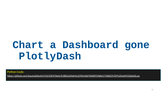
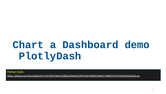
gone: gone -> demo
